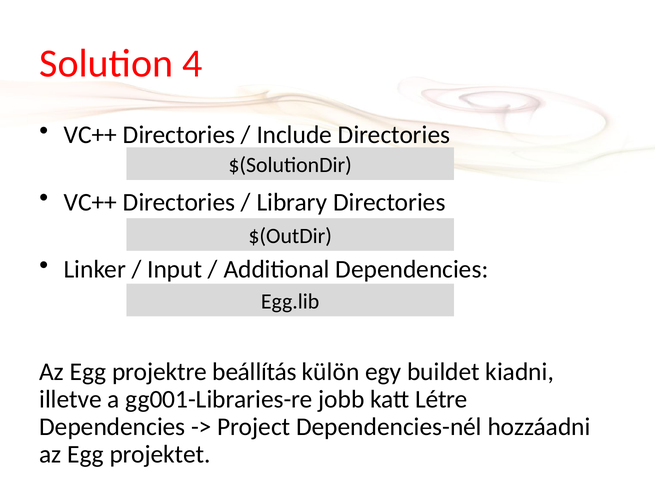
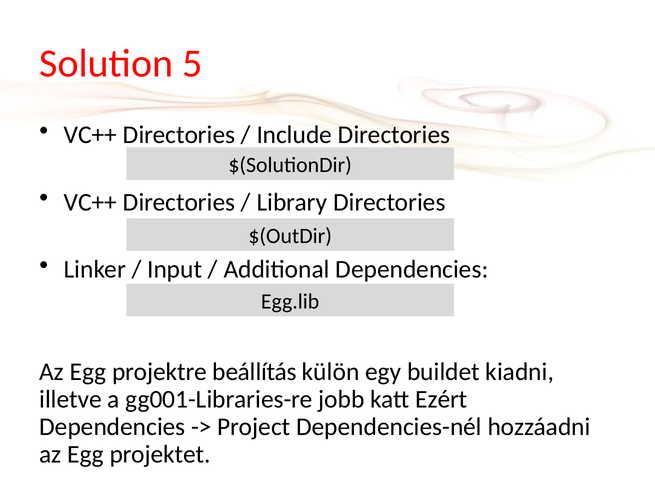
4: 4 -> 5
Létre: Létre -> Ezért
